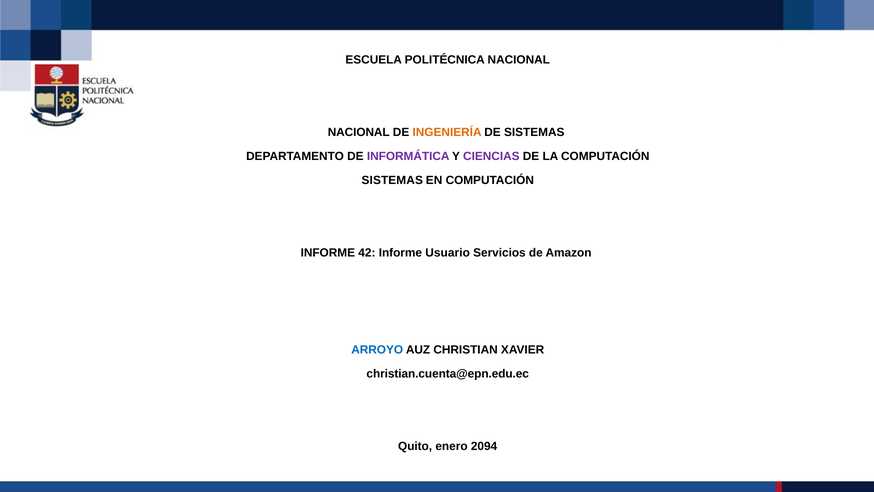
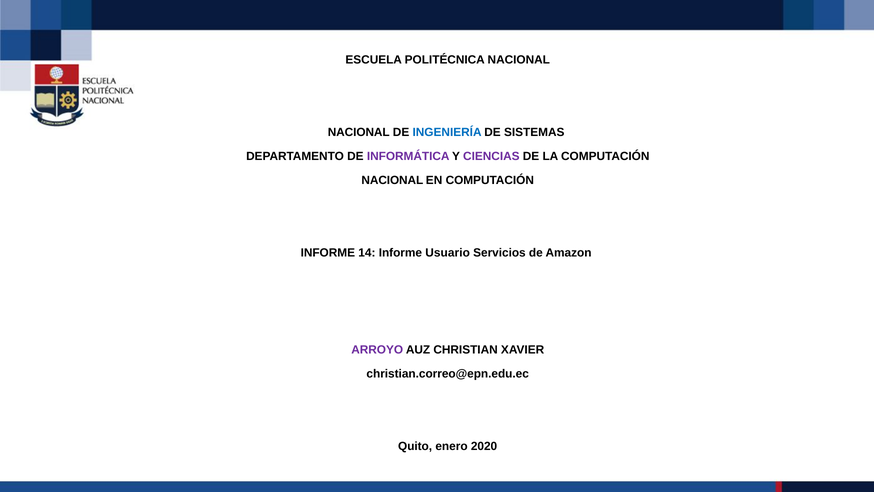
INGENIERÍA colour: orange -> blue
SISTEMAS at (392, 180): SISTEMAS -> NACIONAL
42: 42 -> 14
ARROYO colour: blue -> purple
christian.cuenta@epn.edu.ec: christian.cuenta@epn.edu.ec -> christian.correo@epn.edu.ec
2094: 2094 -> 2020
